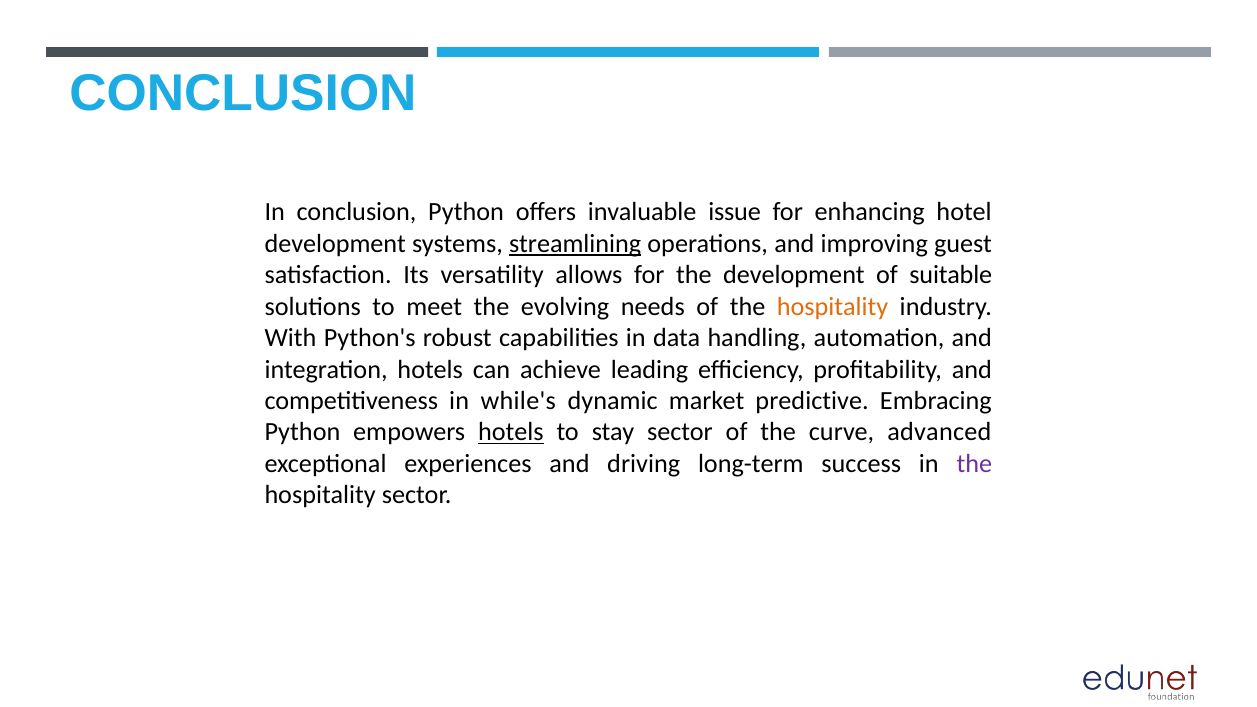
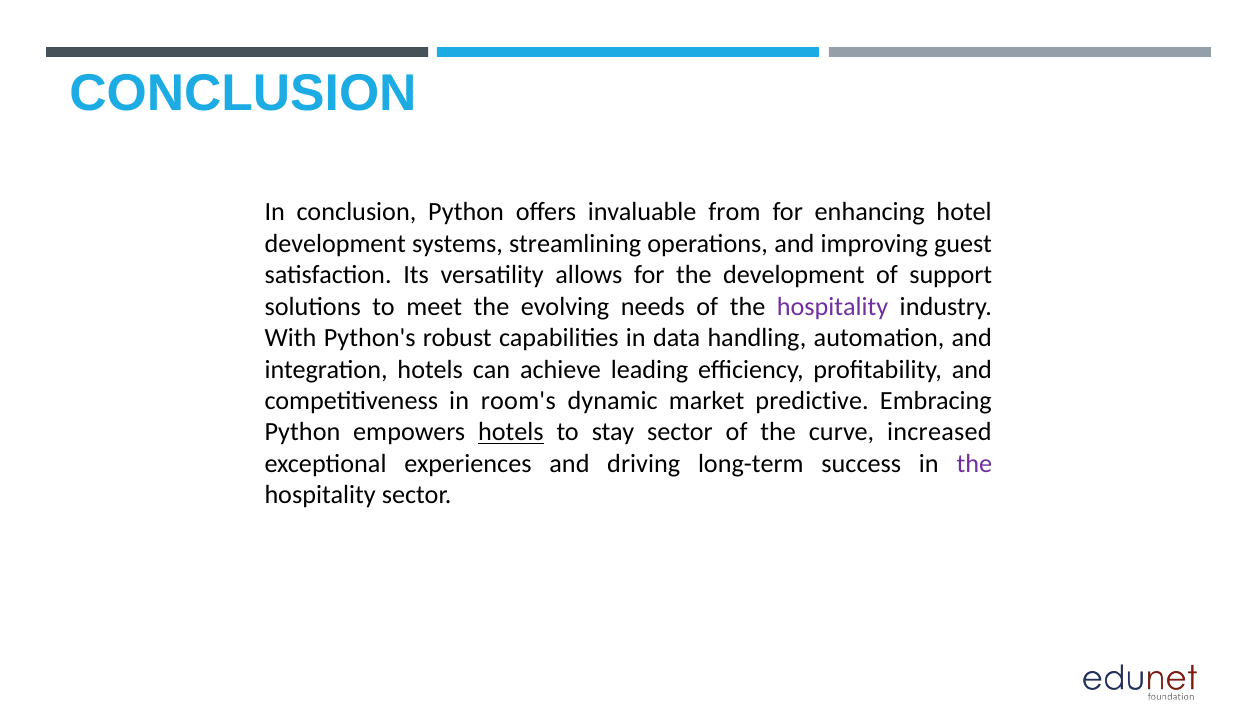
issue: issue -> from
streamlining underline: present -> none
suitable: suitable -> support
hospitality at (833, 307) colour: orange -> purple
while's: while's -> room's
advanced: advanced -> increased
